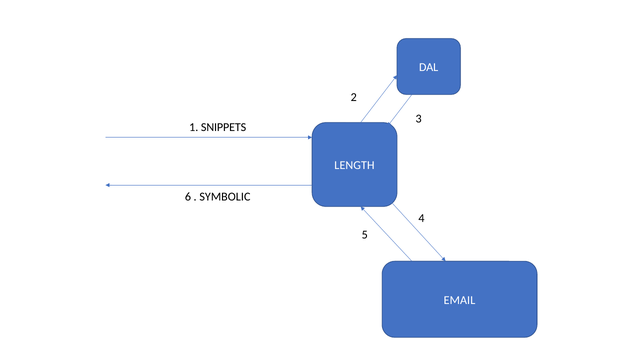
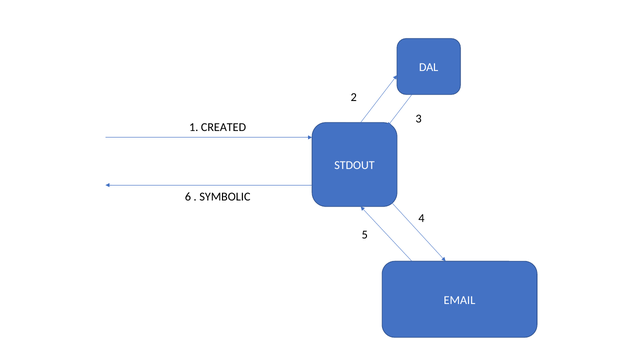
SNIPPETS: SNIPPETS -> CREATED
LENGTH: LENGTH -> STDOUT
